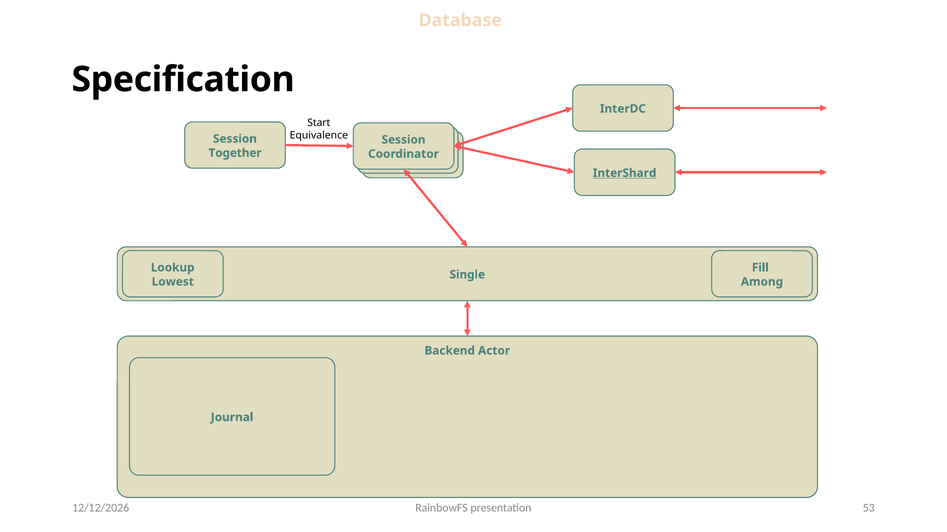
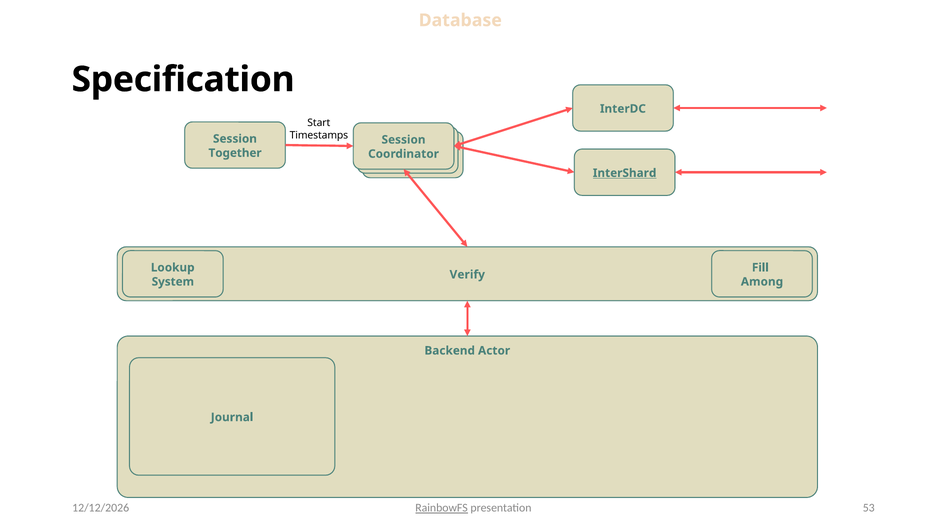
Equivalence: Equivalence -> Timestamps
Single: Single -> Verify
Lowest: Lowest -> System
RainbowFS underline: none -> present
